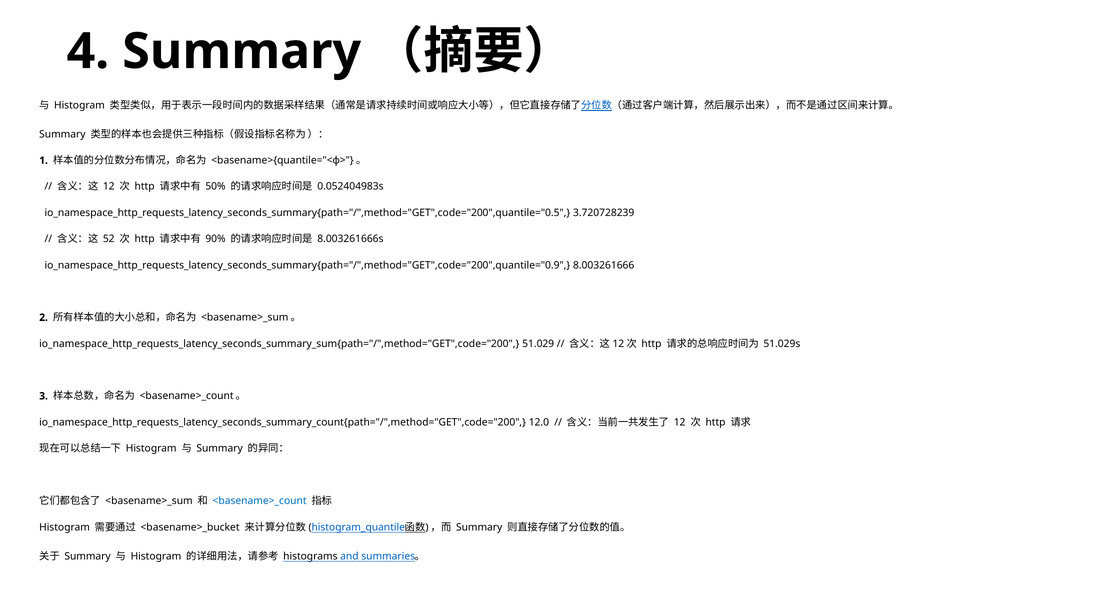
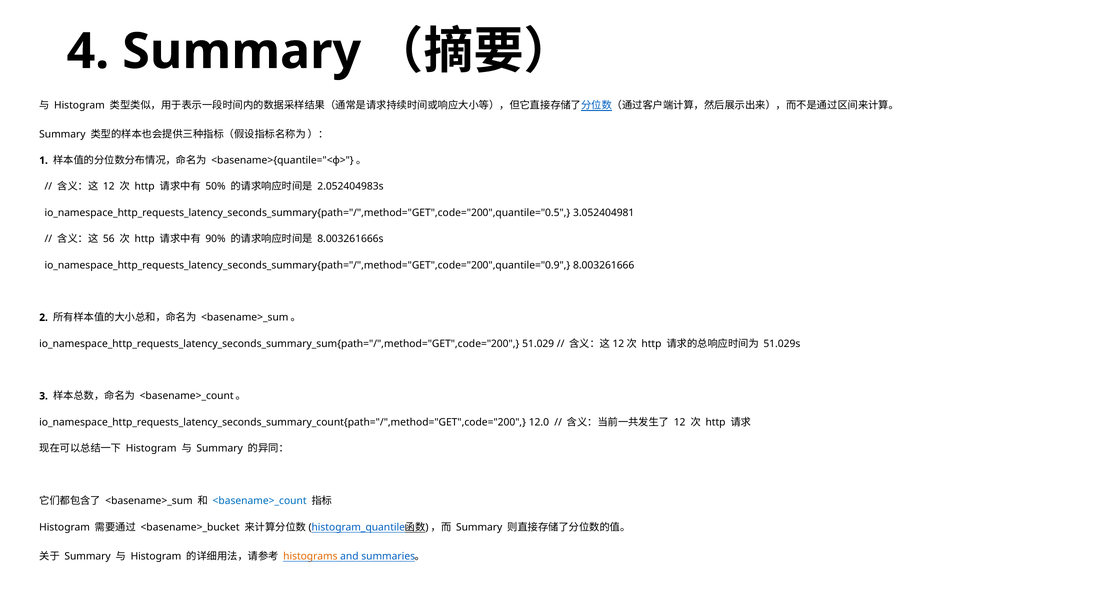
0.052404983s: 0.052404983s -> 2.052404983s
3.720728239: 3.720728239 -> 3.052404981
52: 52 -> 56
histograms colour: black -> orange
